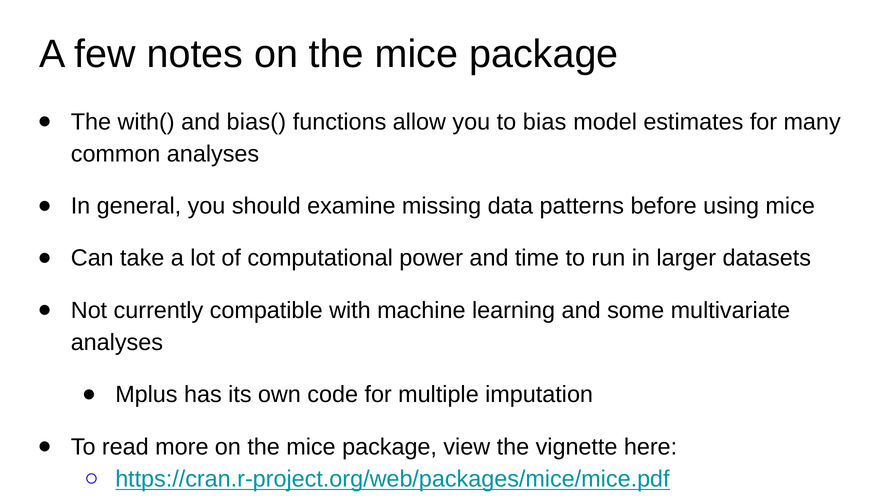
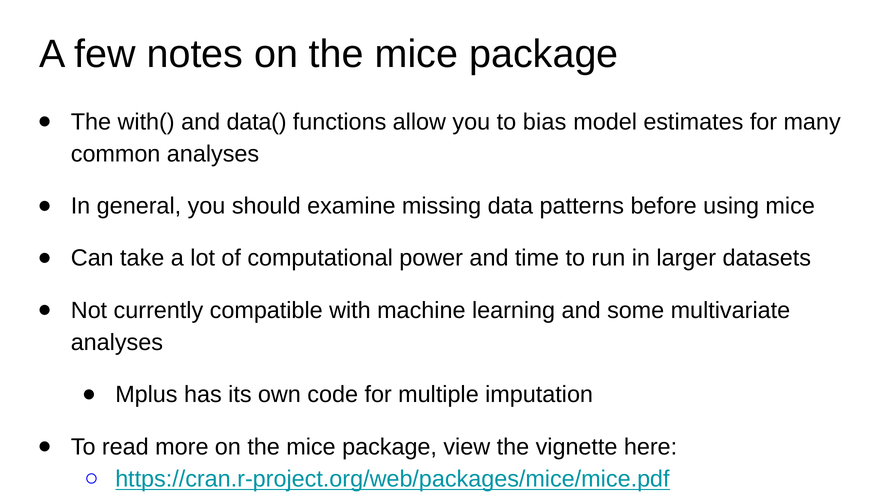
bias(: bias( -> data(
